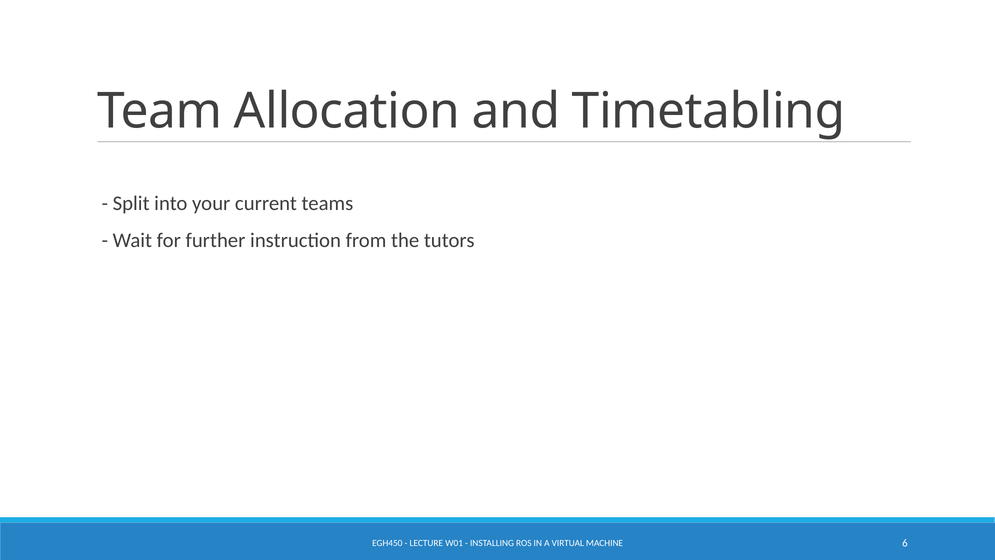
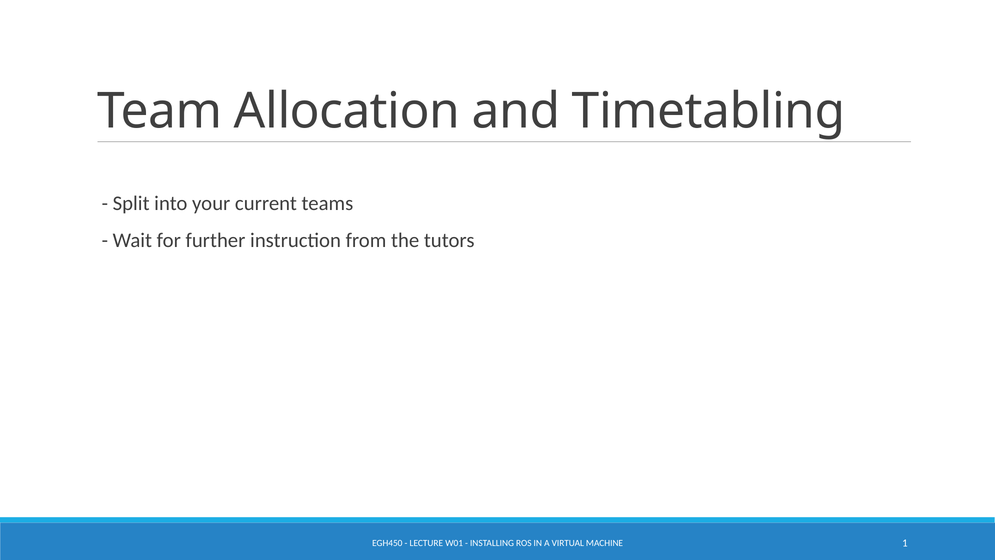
6: 6 -> 1
